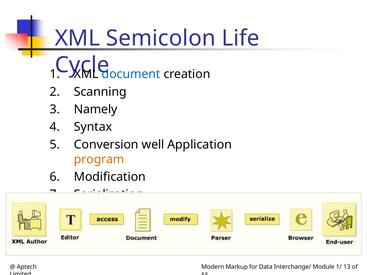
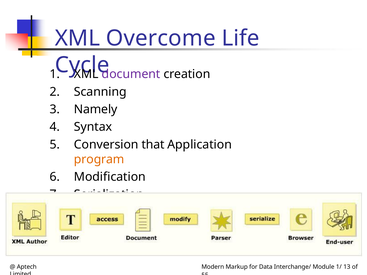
Semicolon: Semicolon -> Overcome
document colour: blue -> purple
well: well -> that
